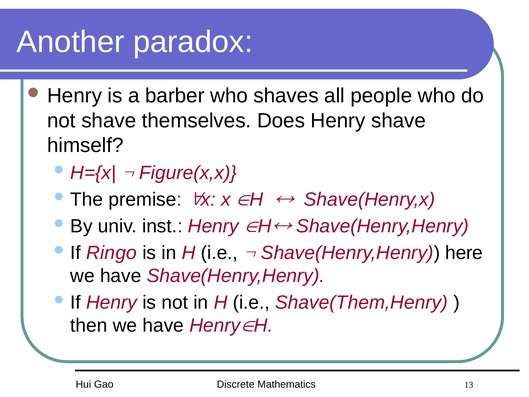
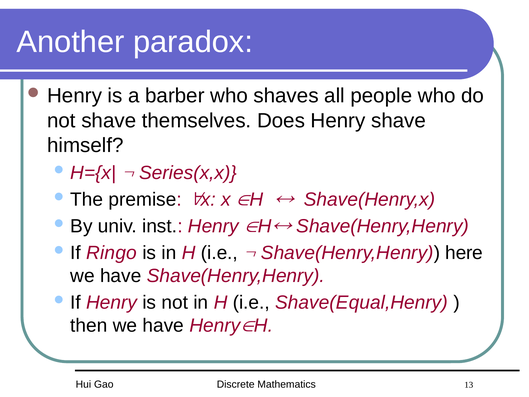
Figure(x,x: Figure(x,x -> Series(x,x
Shave(Them,Henry: Shave(Them,Henry -> Shave(Equal,Henry
